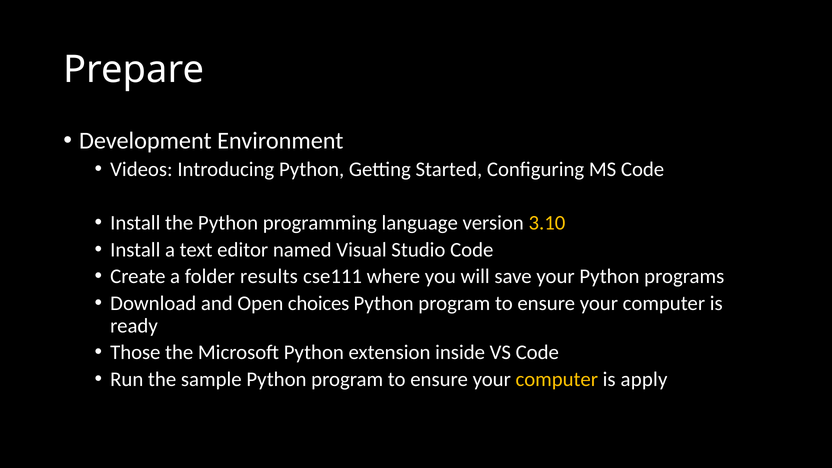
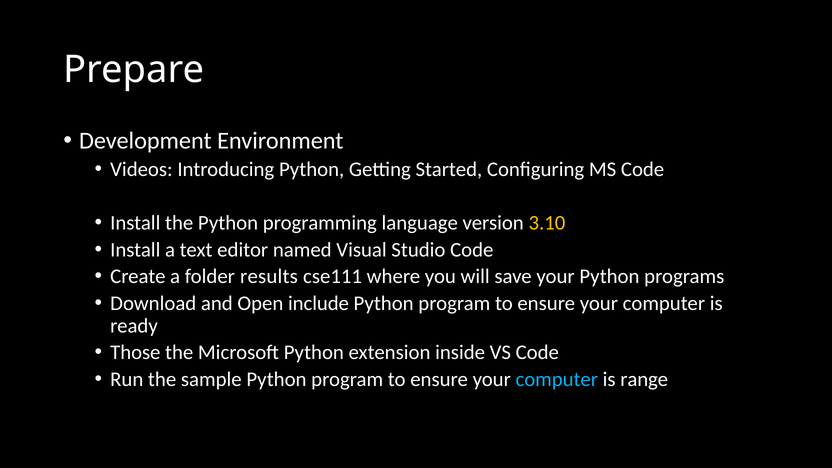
choices: choices -> include
computer at (557, 379) colour: yellow -> light blue
apply: apply -> range
